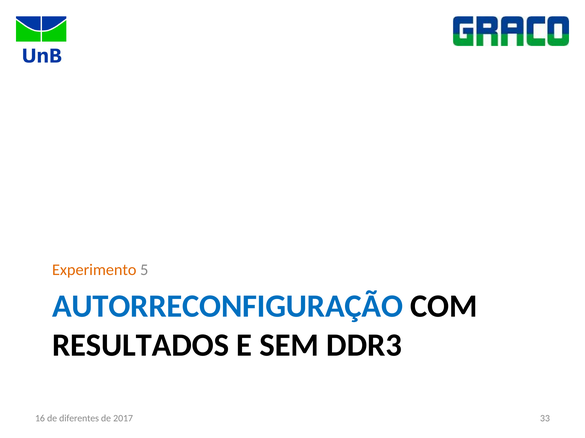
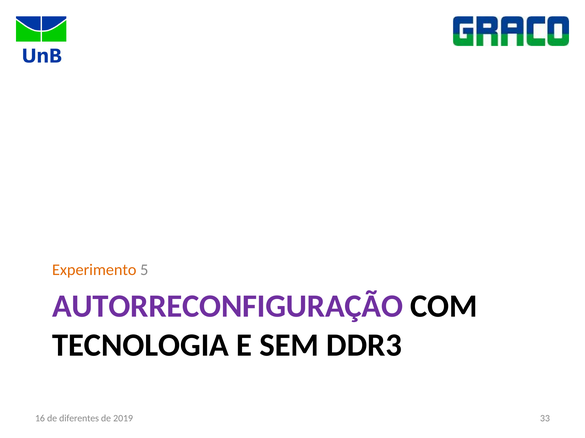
AUTORRECONFIGURAÇÃO colour: blue -> purple
RESULTADOS: RESULTADOS -> TECNOLOGIA
2017: 2017 -> 2019
